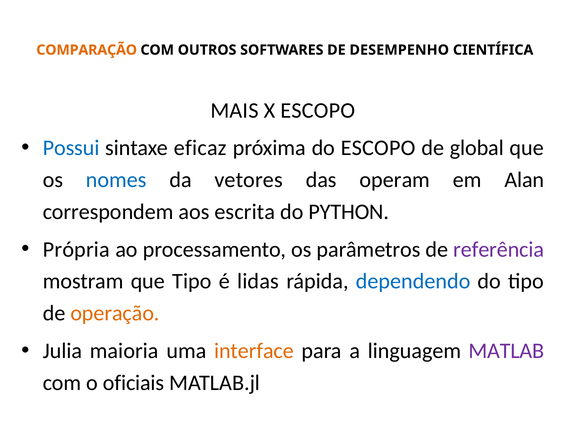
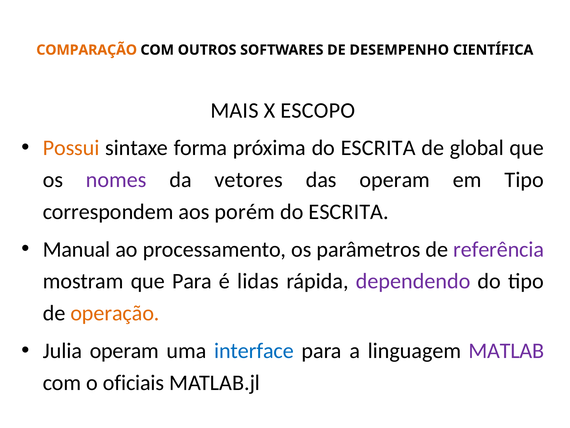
Possui colour: blue -> orange
eficaz: eficaz -> forma
próxima do ESCOPO: ESCOPO -> ESCRITA
nomes colour: blue -> purple
em Alan: Alan -> Tipo
escrita: escrita -> porém
PYTHON at (349, 212): PYTHON -> ESCRITA
Própria: Própria -> Manual
que Tipo: Tipo -> Para
dependendo colour: blue -> purple
Julia maioria: maioria -> operam
interface colour: orange -> blue
